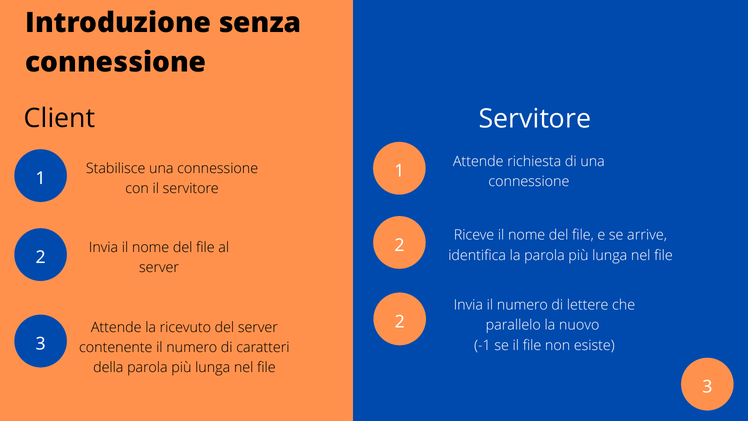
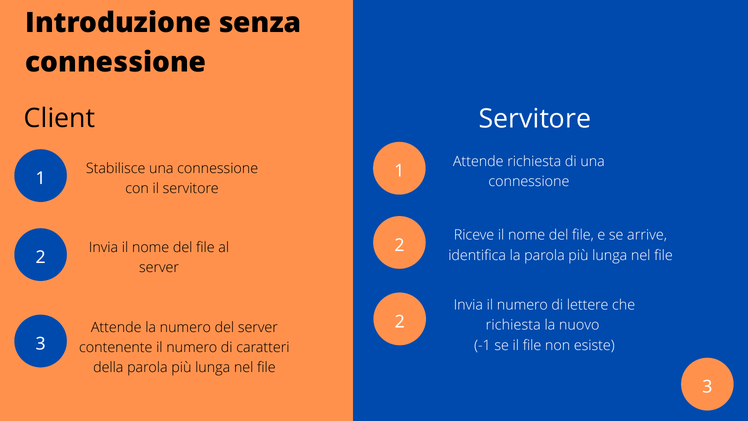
parallelo at (513, 325): parallelo -> richiesta
la ricevuto: ricevuto -> numero
